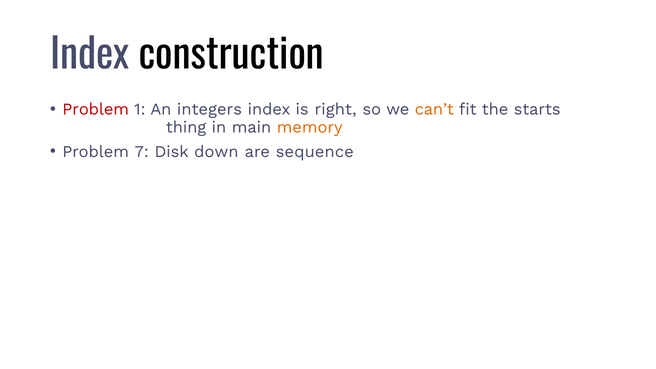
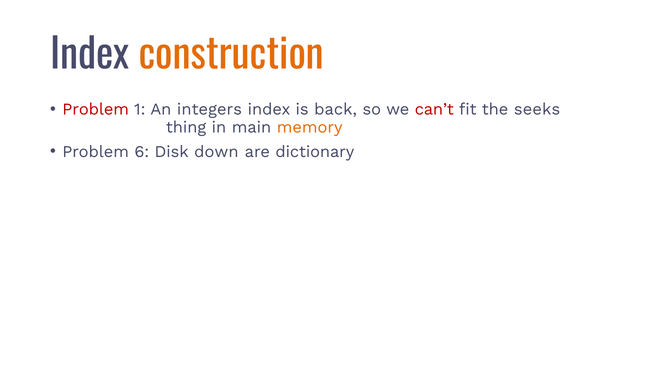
construction colour: black -> orange
right: right -> back
can’t colour: orange -> red
starts: starts -> seeks
7: 7 -> 6
sequence: sequence -> dictionary
